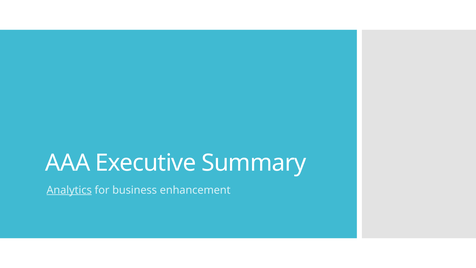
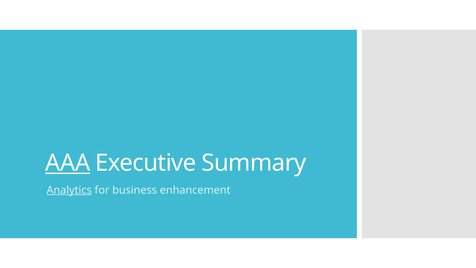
AAA underline: none -> present
